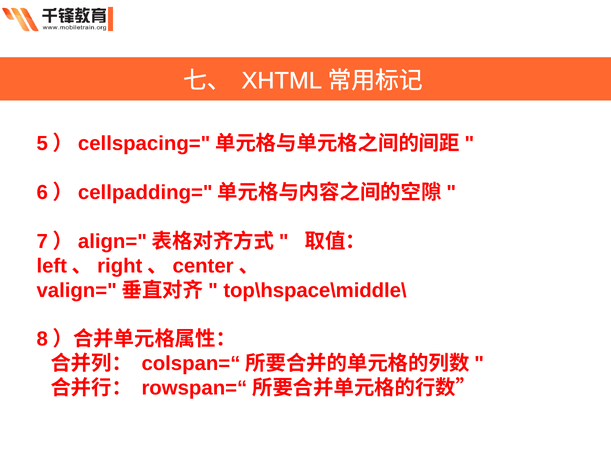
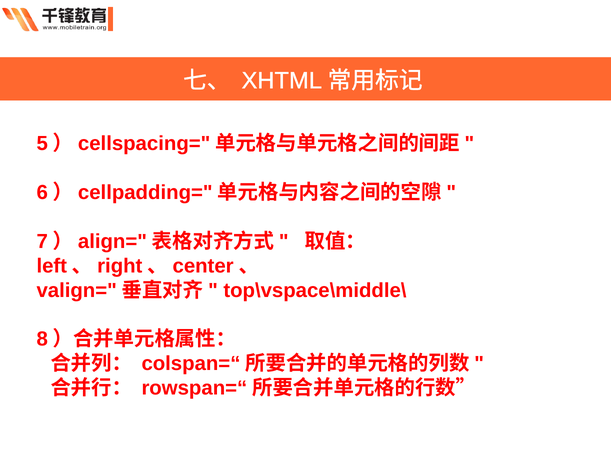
top\hspace\middle\: top\hspace\middle\ -> top\vspace\middle\
